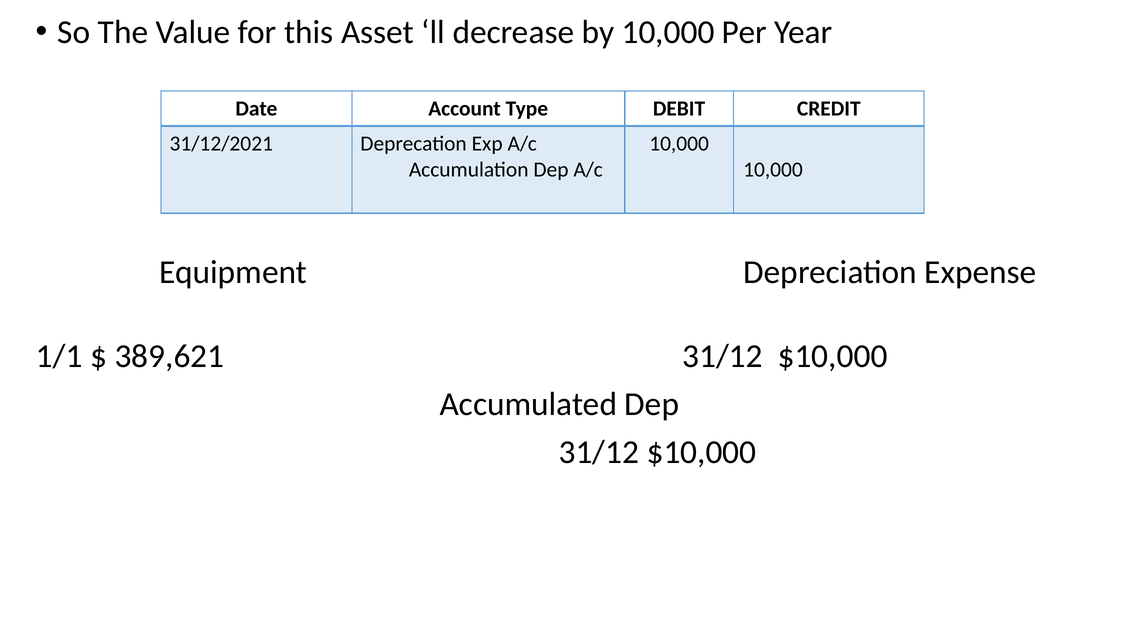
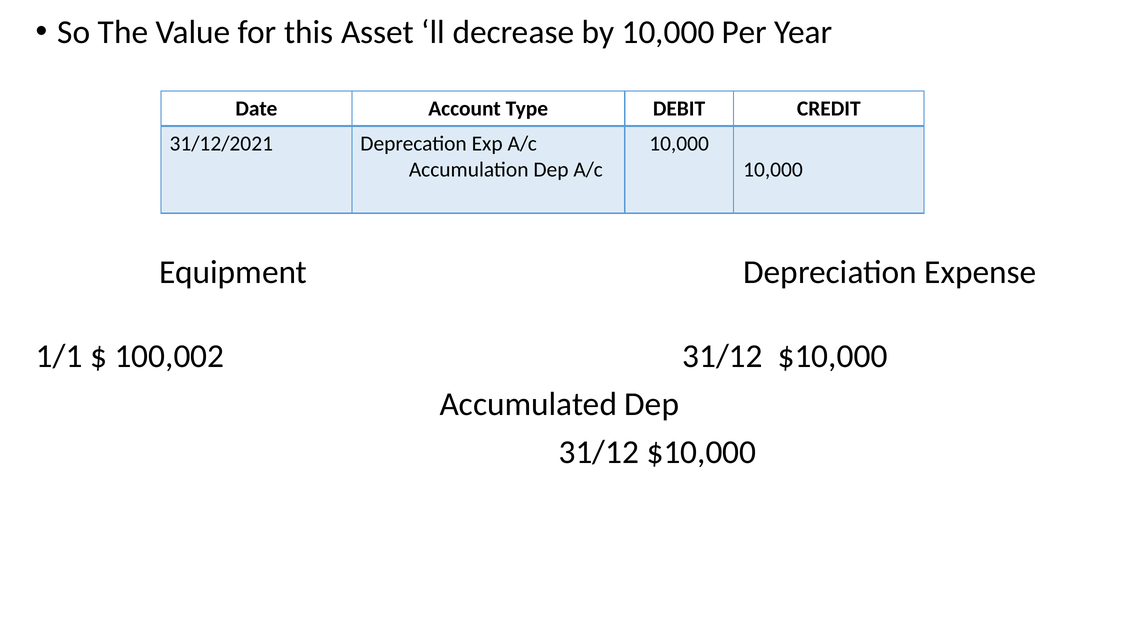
389,621: 389,621 -> 100,002
